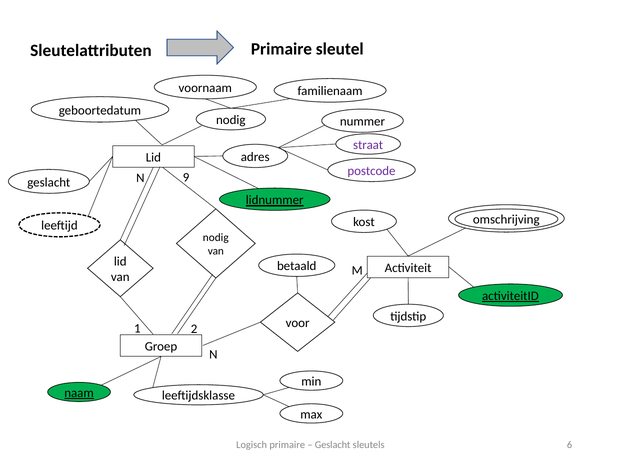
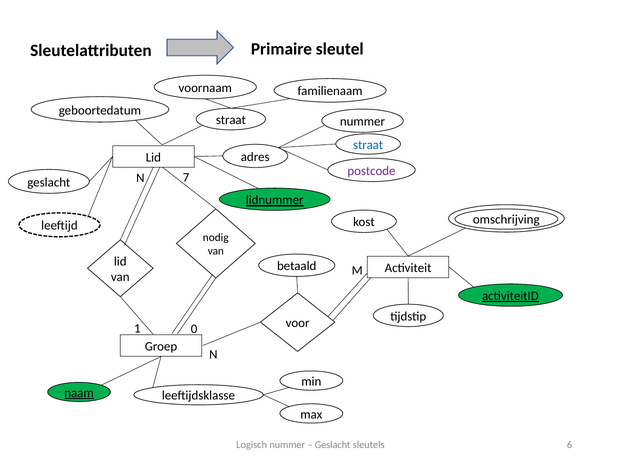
nodig at (231, 120): nodig -> straat
straat at (368, 145) colour: purple -> blue
9: 9 -> 7
2: 2 -> 0
Logisch primaire: primaire -> nummer
